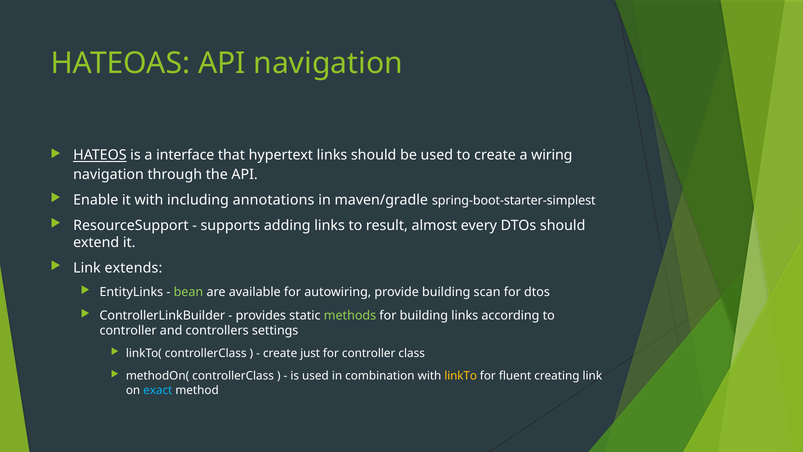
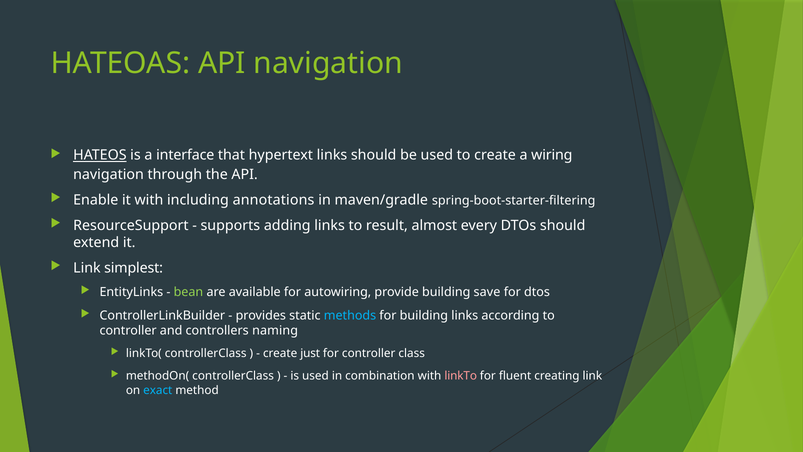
spring-boot-starter-simplest: spring-boot-starter-simplest -> spring-boot-starter-filtering
extends: extends -> simplest
scan: scan -> save
methods colour: light green -> light blue
settings: settings -> naming
linkTo colour: yellow -> pink
